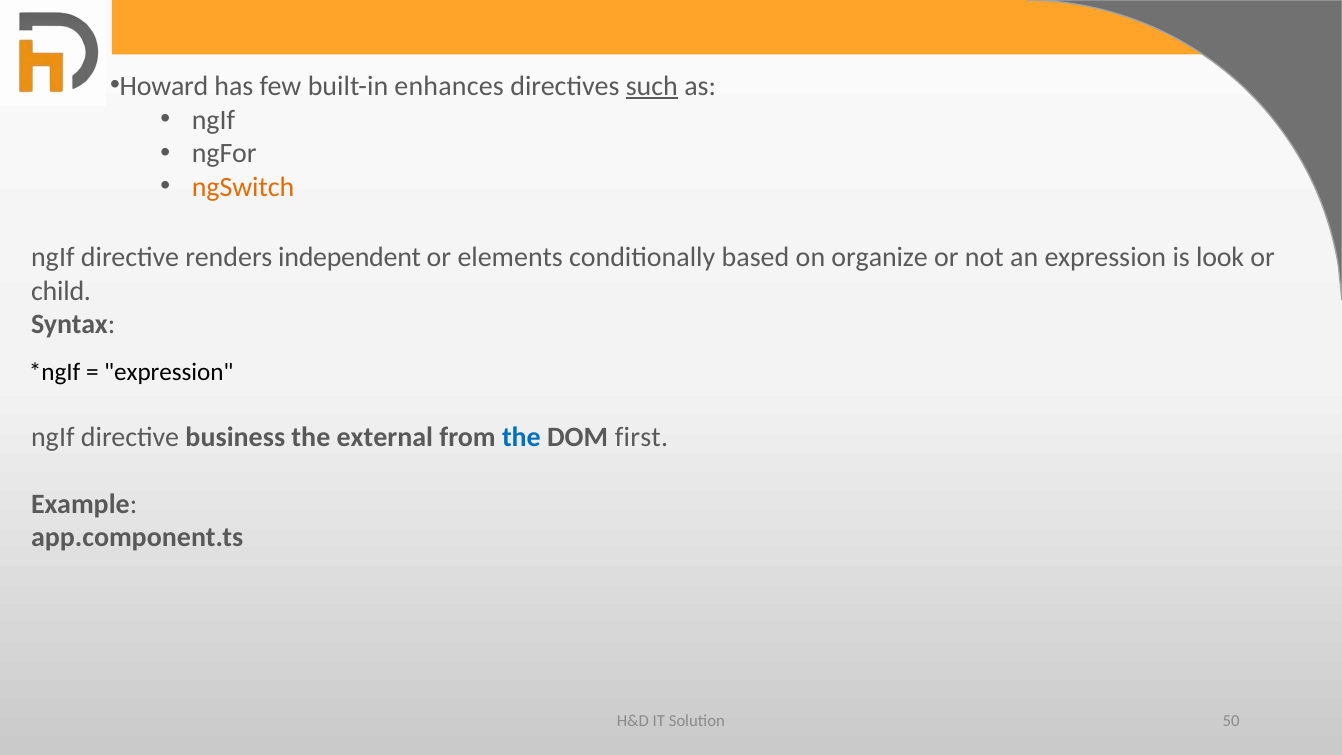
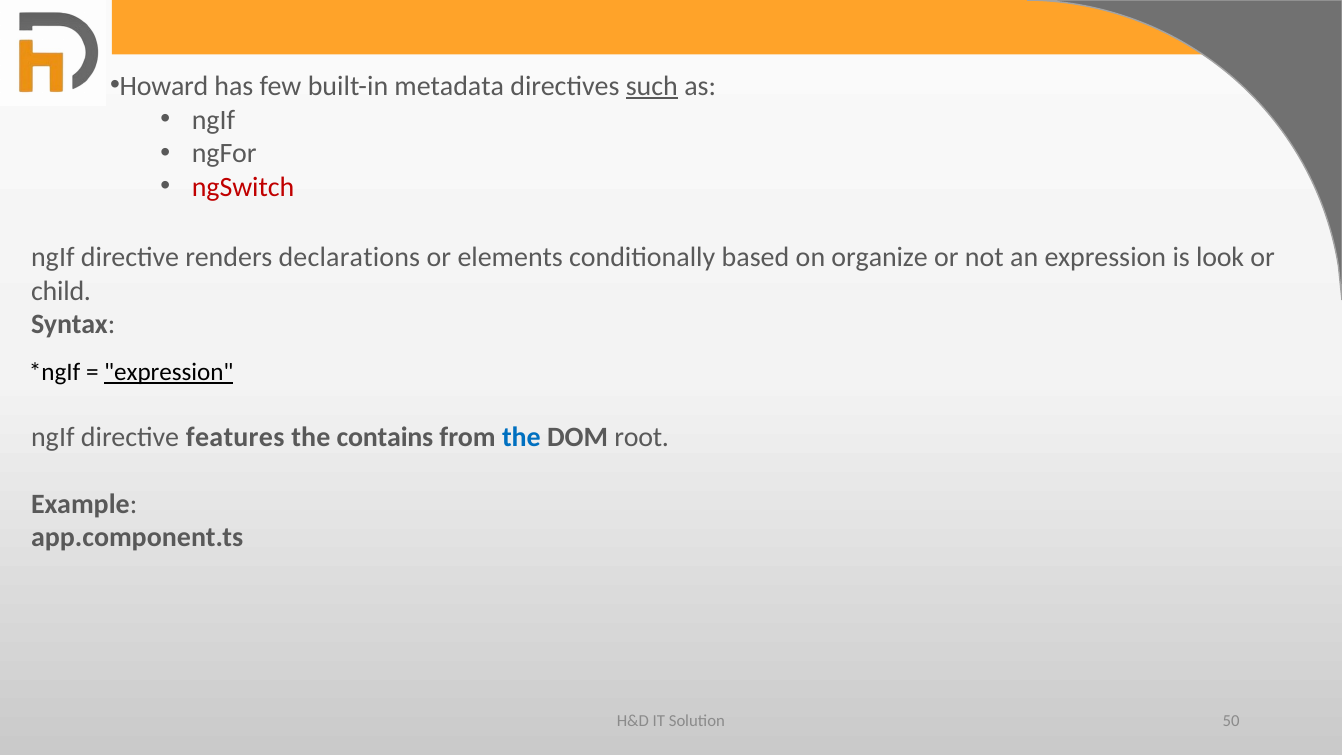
enhances: enhances -> metadata
ngSwitch colour: orange -> red
independent: independent -> declarations
expression at (169, 372) underline: none -> present
business: business -> features
external: external -> contains
first: first -> root
